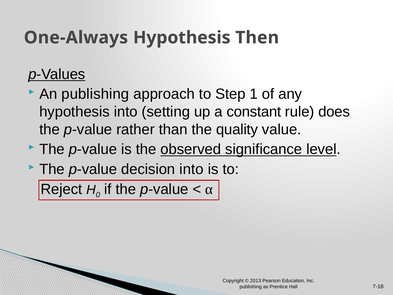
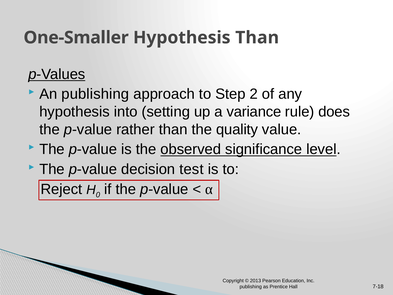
One-Always: One-Always -> One-Smaller
Hypothesis Then: Then -> Than
1: 1 -> 2
constant: constant -> variance
decision into: into -> test
